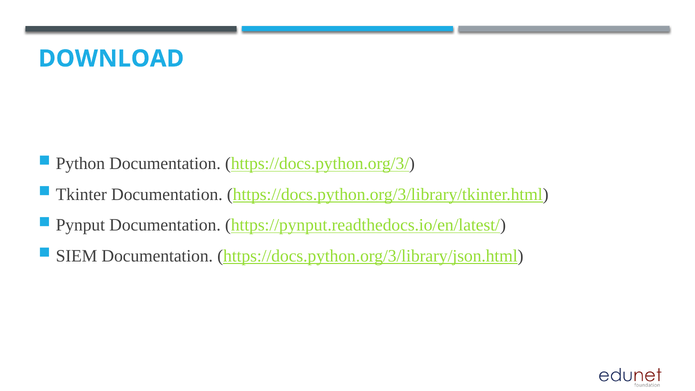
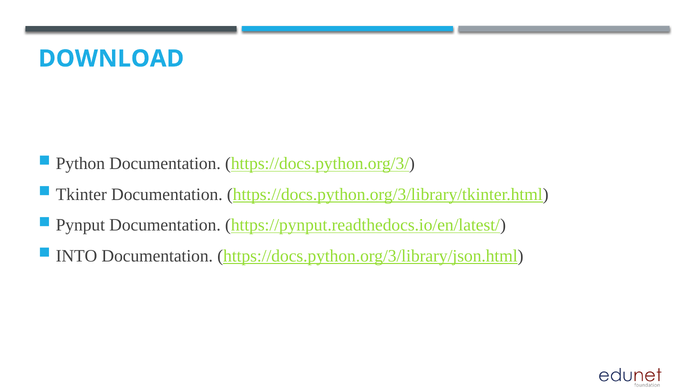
SIEM: SIEM -> INTO
